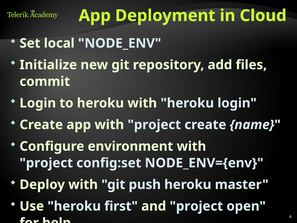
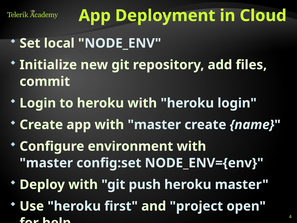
app with project: project -> master
project at (46, 163): project -> master
